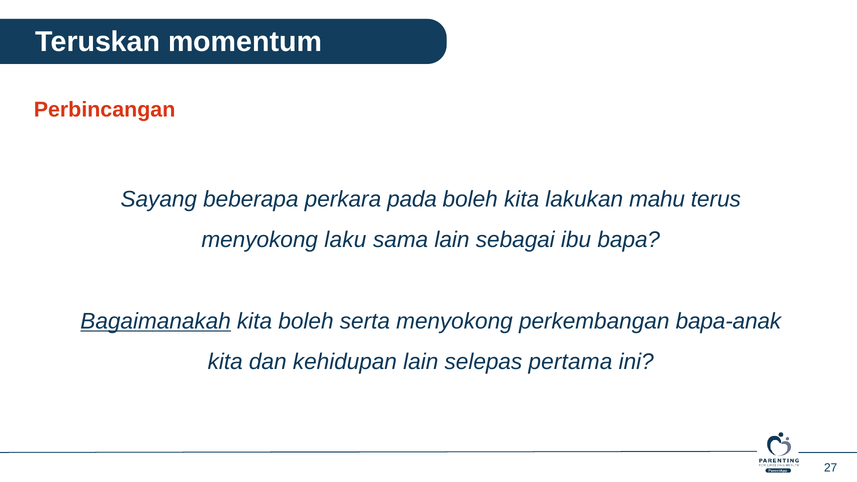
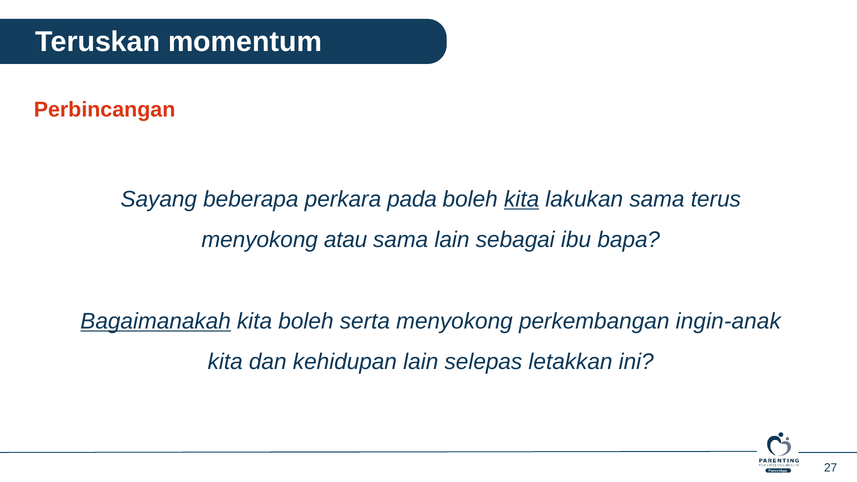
kita at (522, 199) underline: none -> present
lakukan mahu: mahu -> sama
laku: laku -> atau
bapa-anak: bapa-anak -> ingin-anak
pertama: pertama -> letakkan
